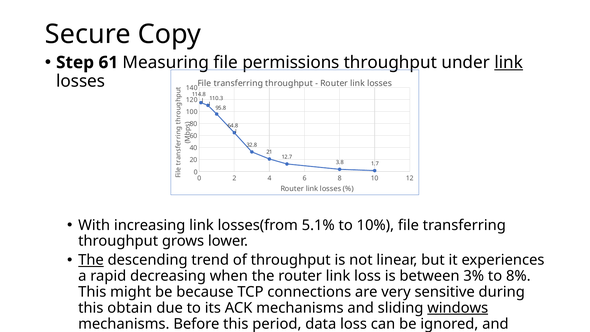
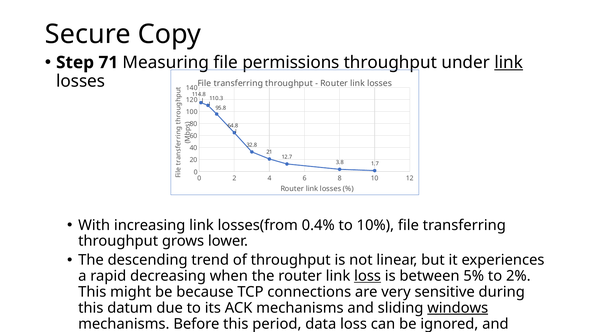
61: 61 -> 71
5.1%: 5.1% -> 0.4%
The at (91, 260) underline: present -> none
loss at (368, 276) underline: none -> present
3%: 3% -> 5%
8%: 8% -> 2%
obtain: obtain -> datum
